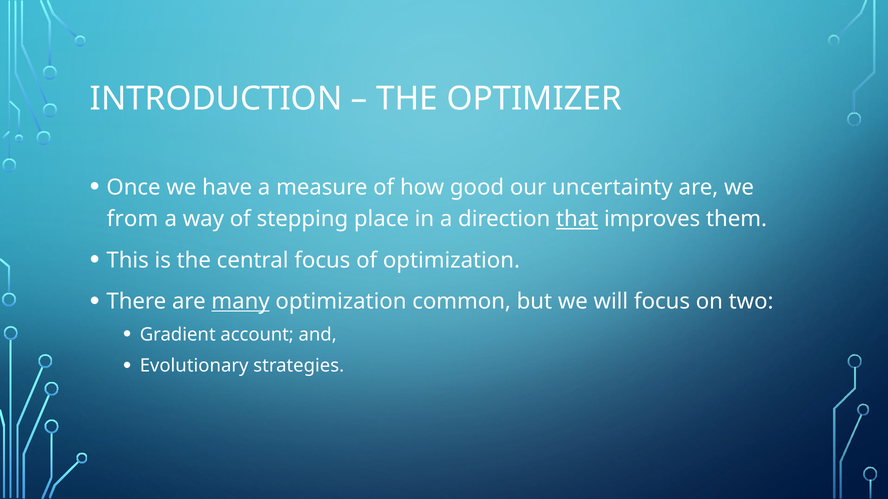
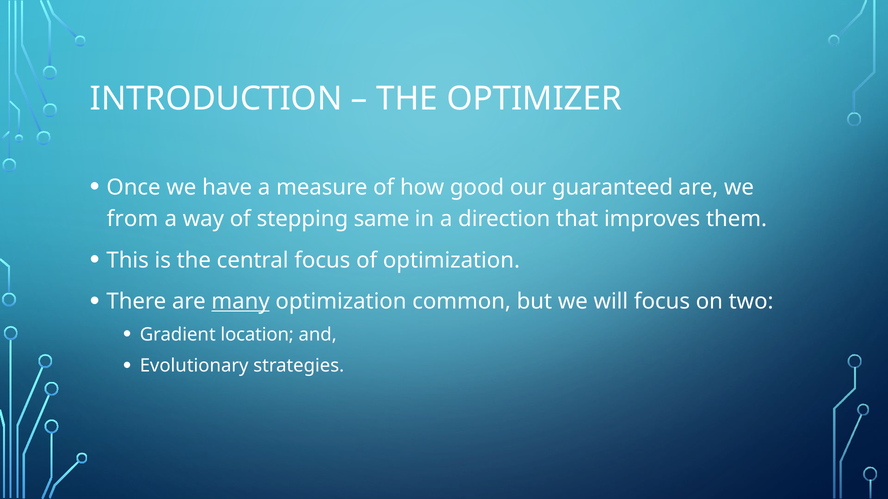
uncertainty: uncertainty -> guaranteed
place: place -> same
that underline: present -> none
account: account -> location
